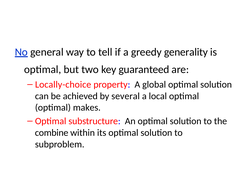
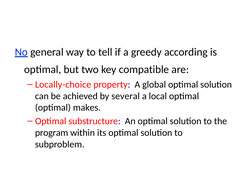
generality: generality -> according
guaranteed: guaranteed -> compatible
combine: combine -> program
